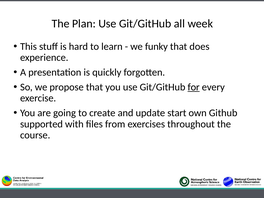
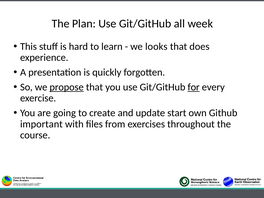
funky: funky -> looks
propose underline: none -> present
supported: supported -> important
